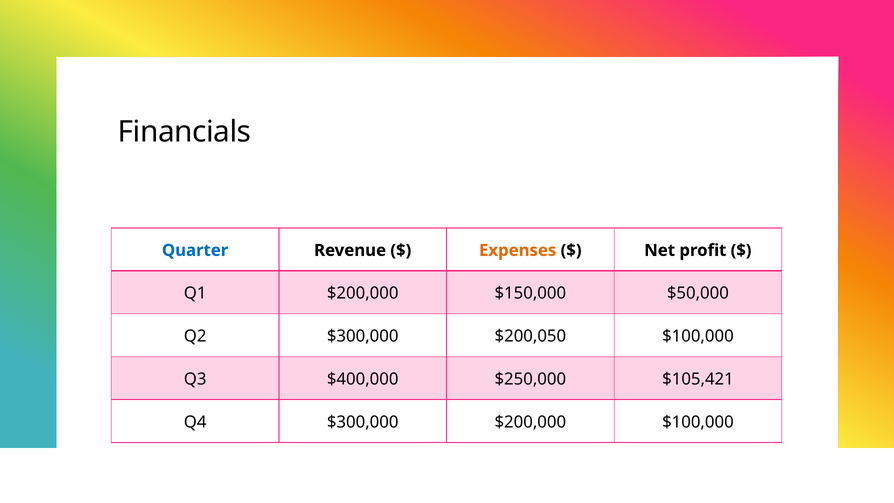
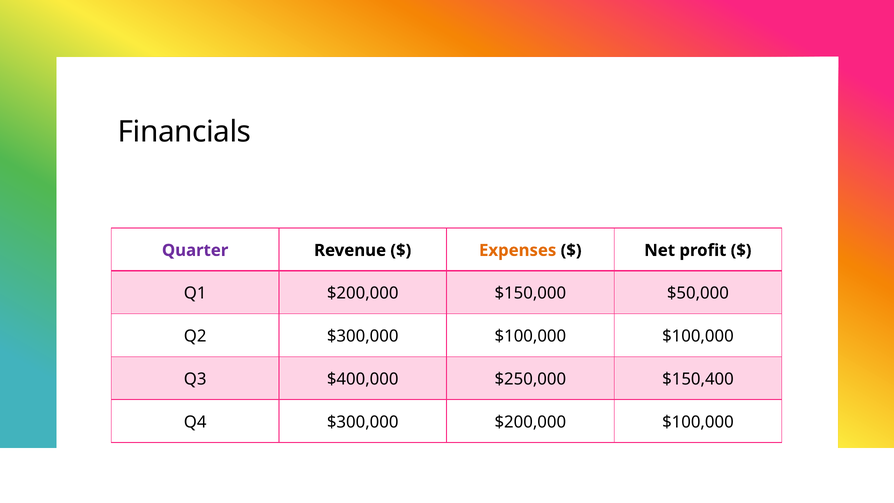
Quarter colour: blue -> purple
$300,000 $200,050: $200,050 -> $100,000
$105,421: $105,421 -> $150,400
